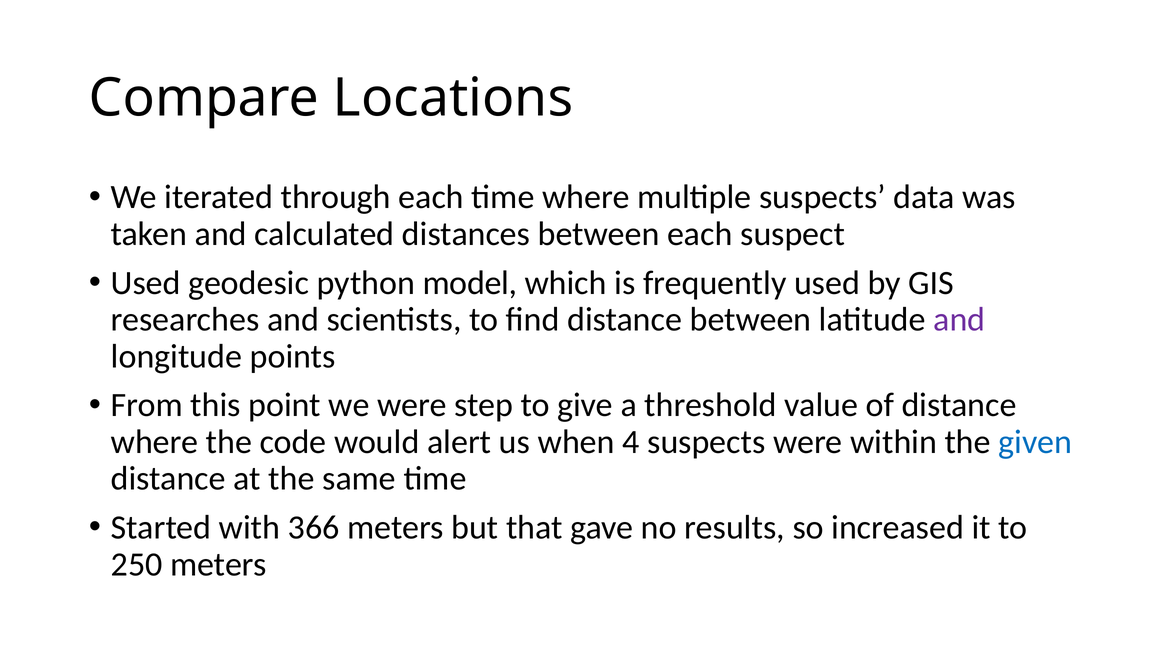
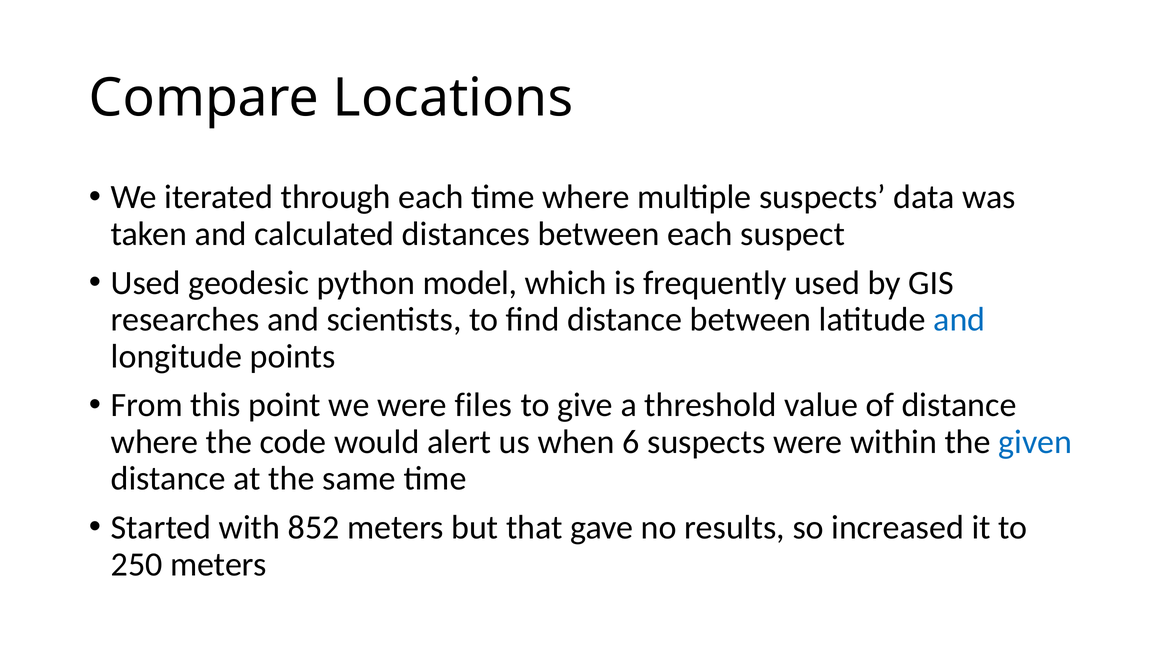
and at (959, 320) colour: purple -> blue
step: step -> files
4: 4 -> 6
366: 366 -> 852
